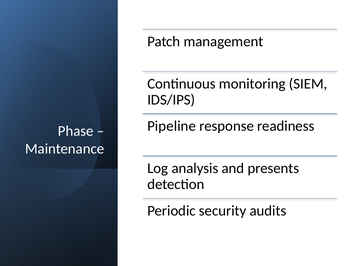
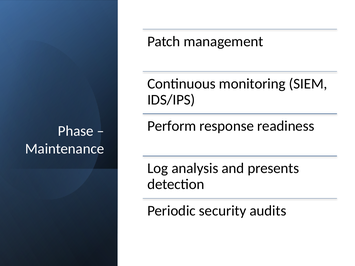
Pipeline: Pipeline -> Perform
